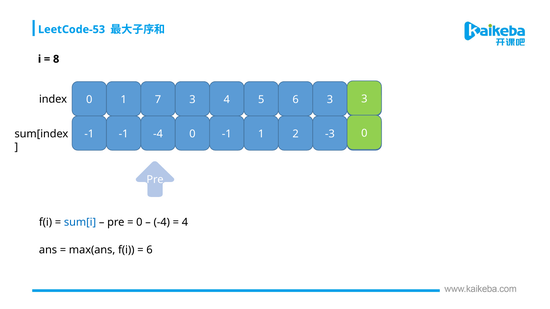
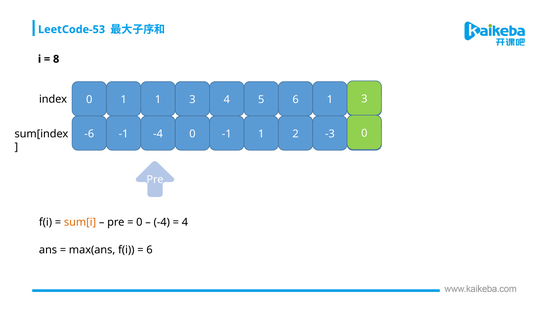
6 3: 3 -> 1
1 7: 7 -> 1
-1 at (89, 134): -1 -> -6
sum[i colour: blue -> orange
